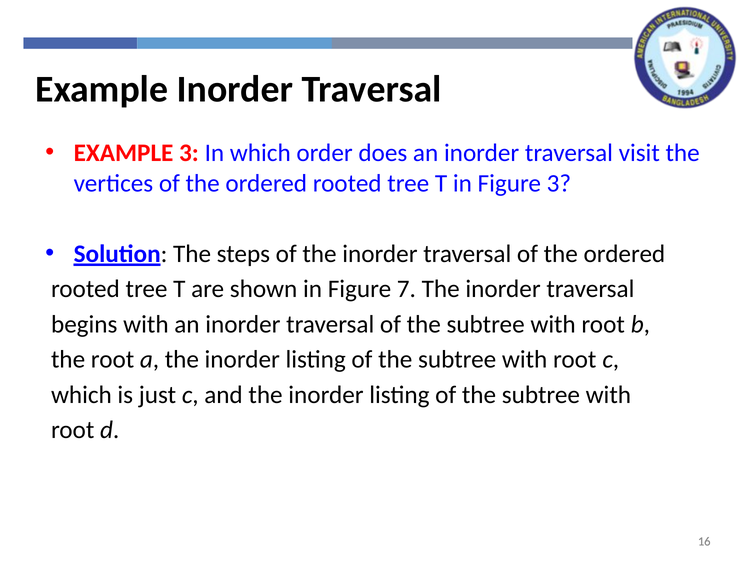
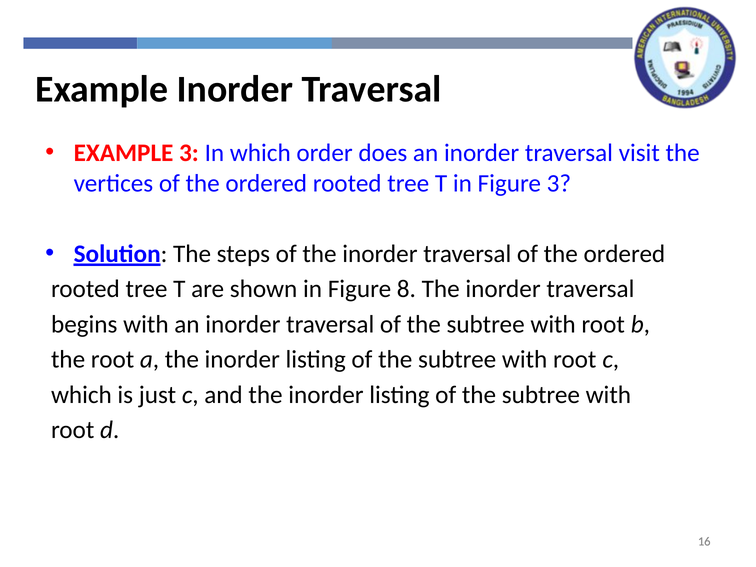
7: 7 -> 8
